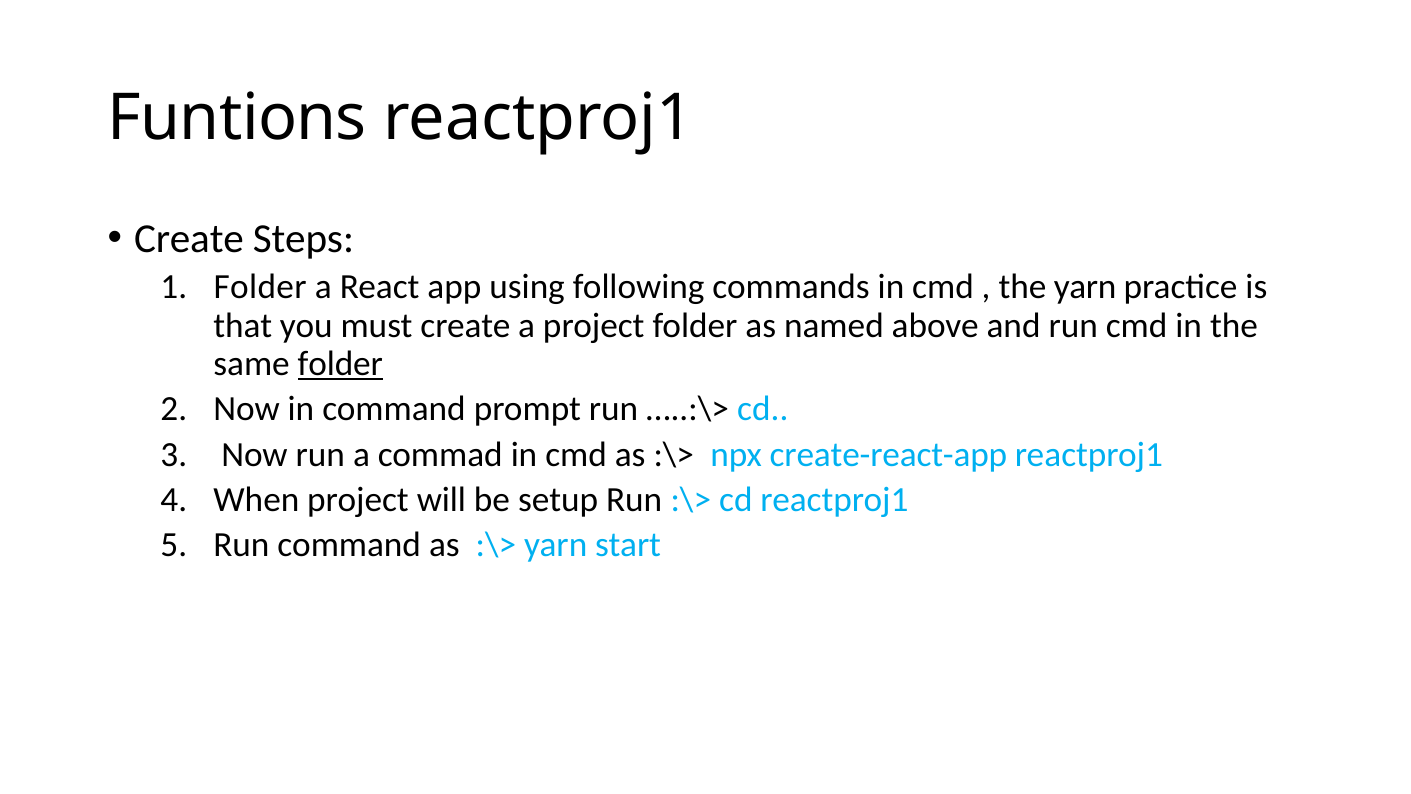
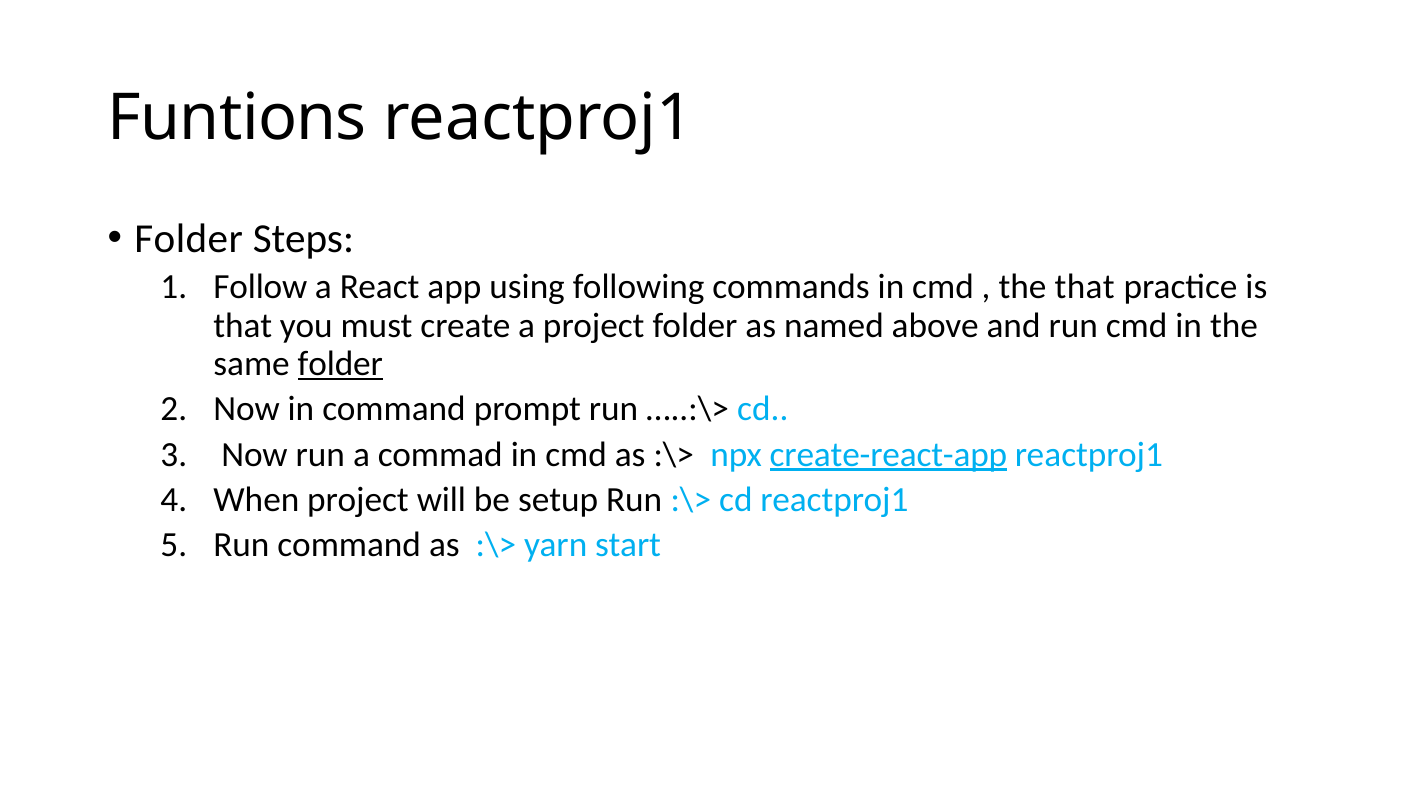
Create at (189, 239): Create -> Folder
Folder at (260, 287): Folder -> Follow
the yarn: yarn -> that
create-react-app underline: none -> present
